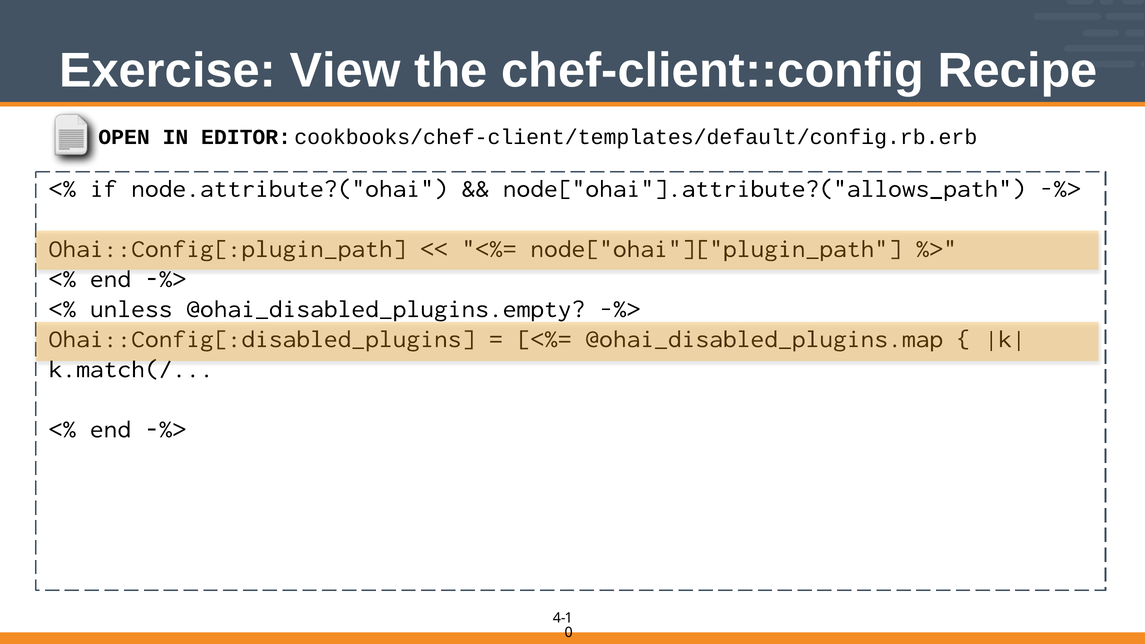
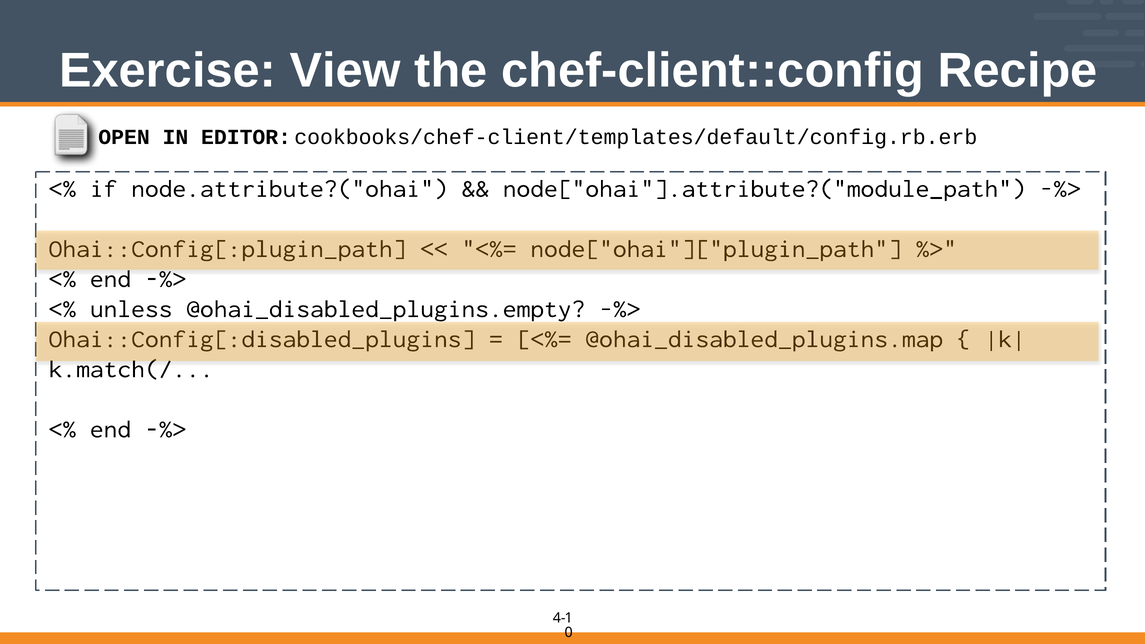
node["ohai"].attribute?("allows_path: node["ohai"].attribute?("allows_path -> node["ohai"].attribute?("module_path
